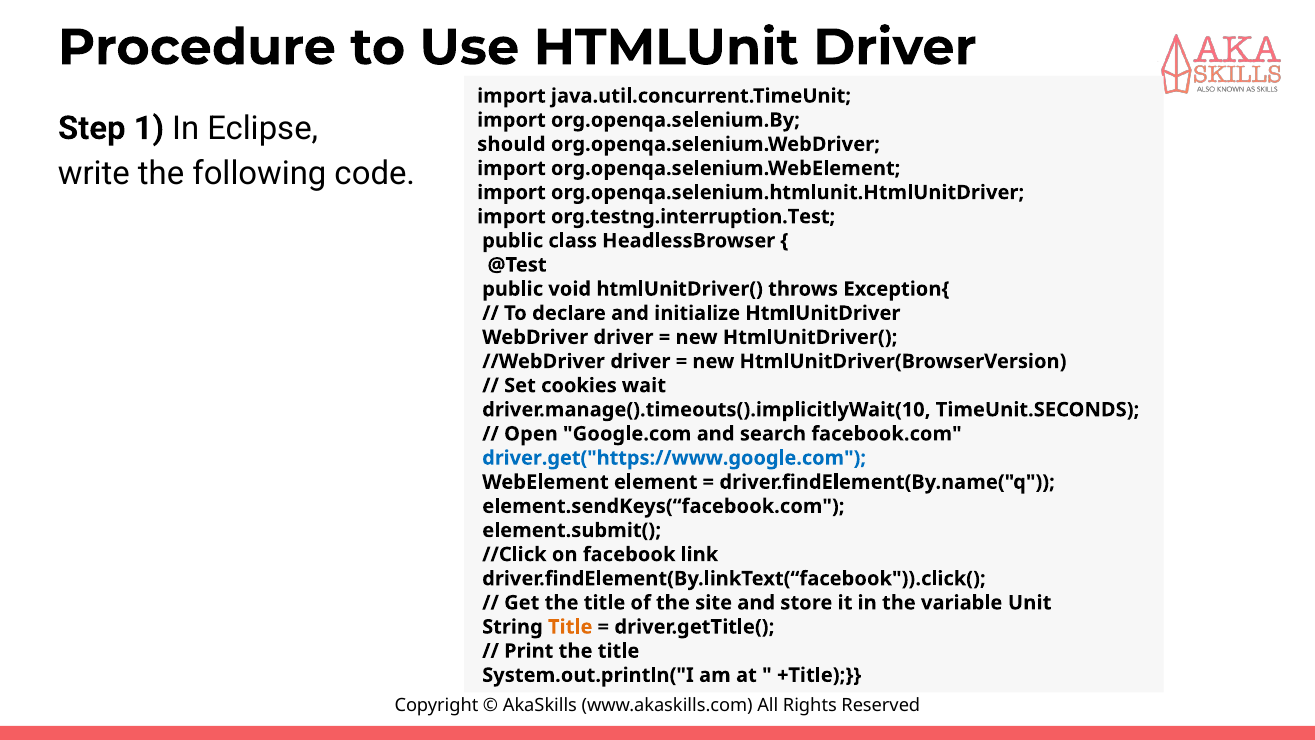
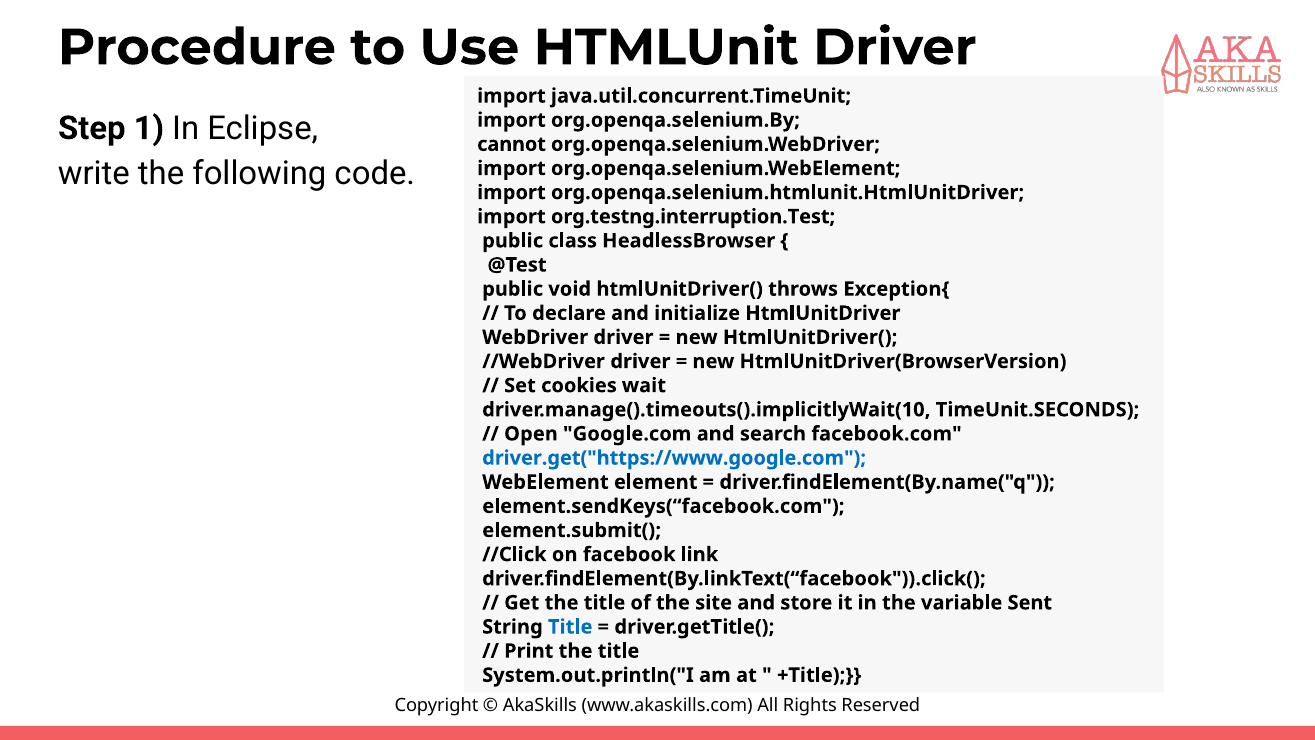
should: should -> cannot
Unit: Unit -> Sent
Title at (570, 627) colour: orange -> blue
